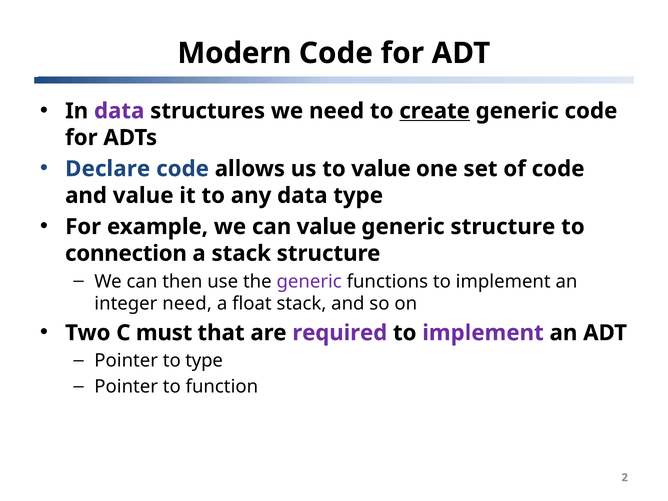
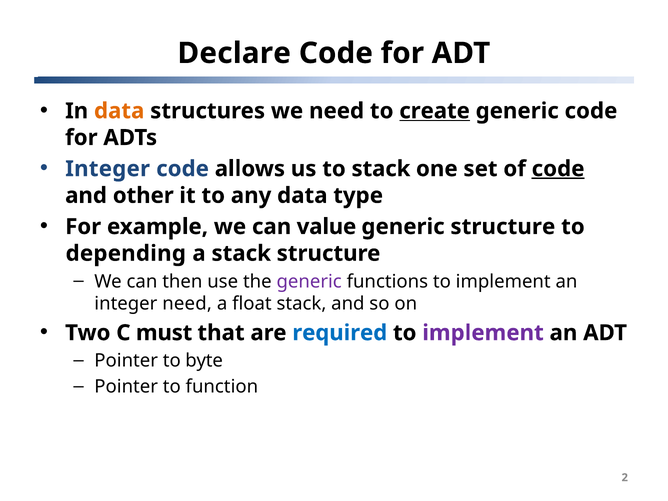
Modern: Modern -> Declare
data at (119, 111) colour: purple -> orange
Declare at (108, 169): Declare -> Integer
to value: value -> stack
code at (558, 169) underline: none -> present
and value: value -> other
connection: connection -> depending
required colour: purple -> blue
to type: type -> byte
